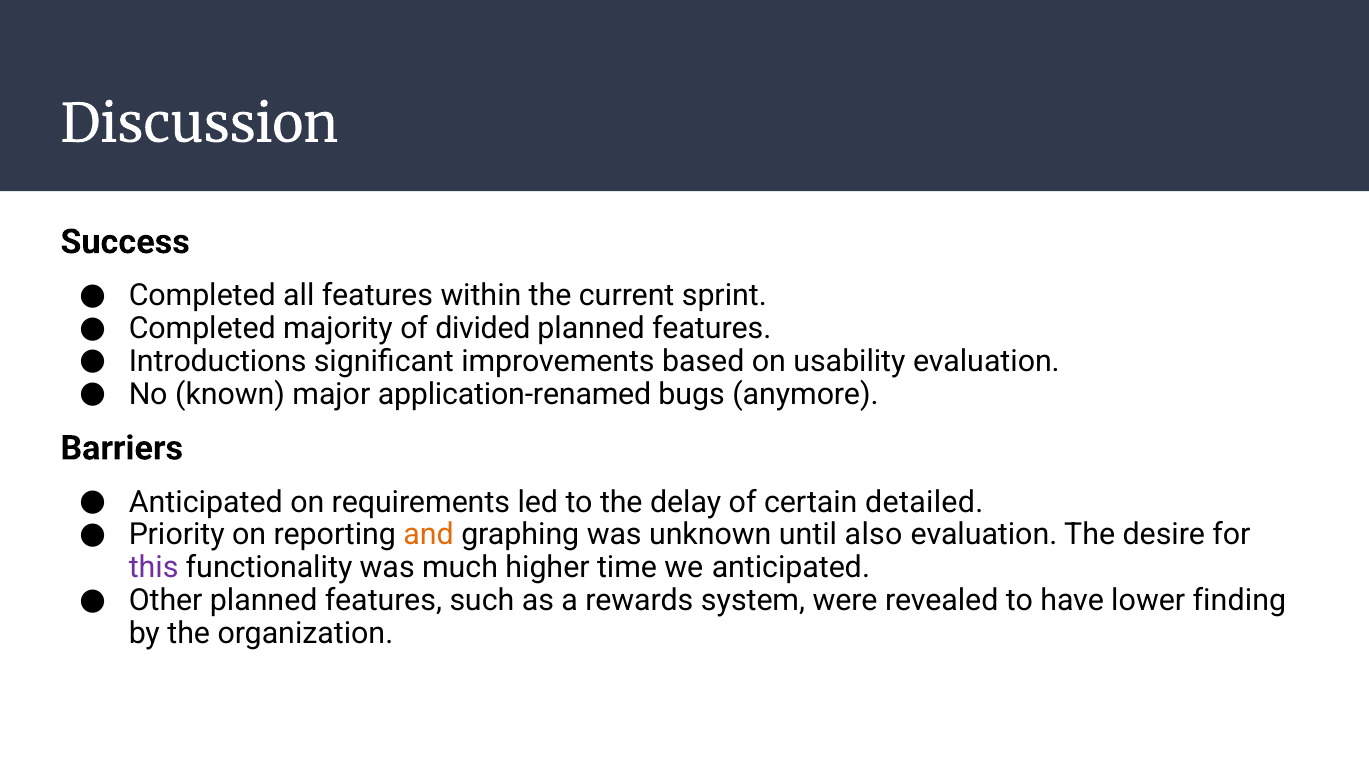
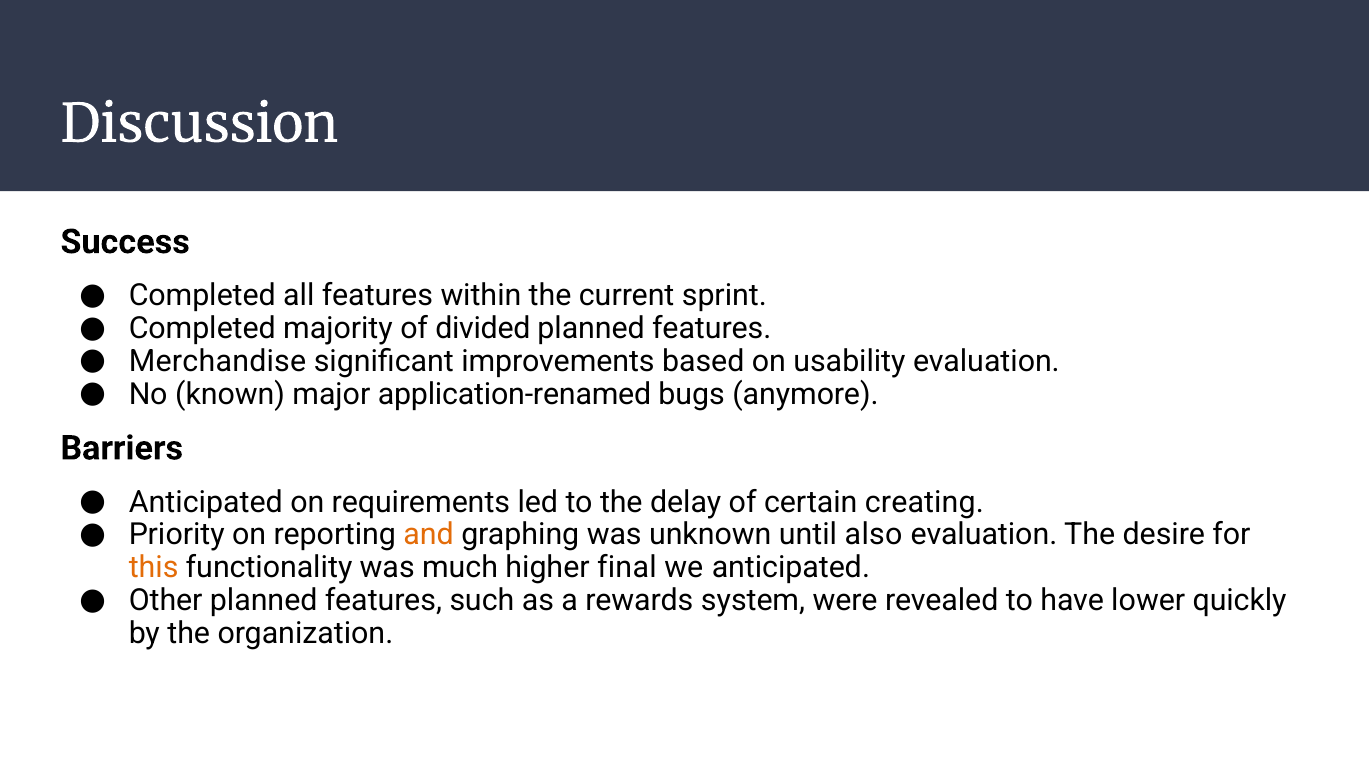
Introductions: Introductions -> Merchandise
detailed: detailed -> creating
this colour: purple -> orange
time: time -> final
finding: finding -> quickly
